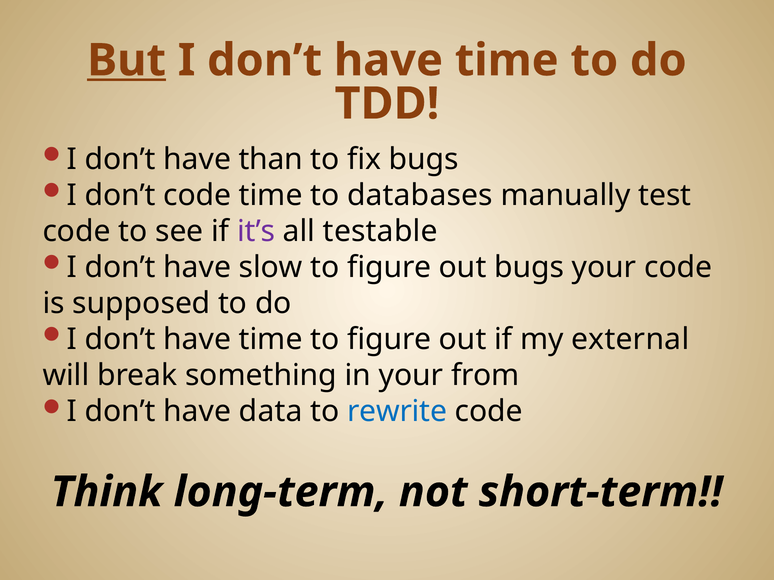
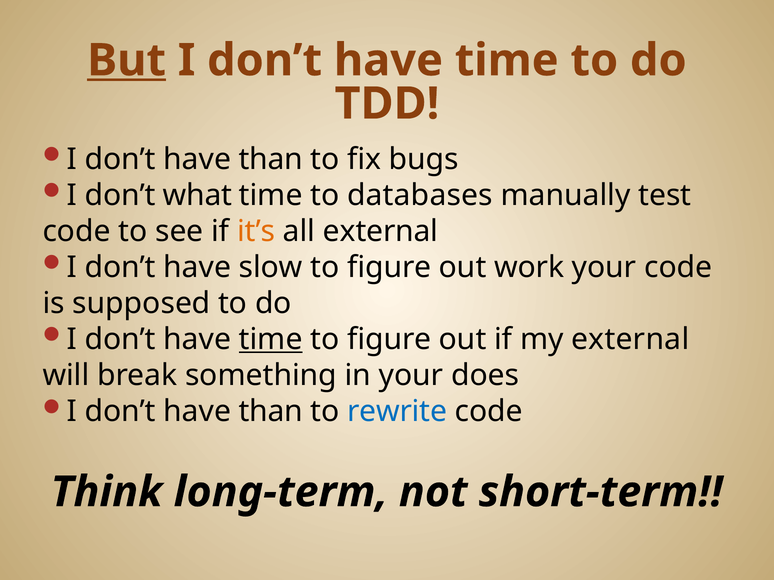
don’t code: code -> what
it’s colour: purple -> orange
all testable: testable -> external
out bugs: bugs -> work
time at (271, 340) underline: none -> present
from: from -> does
data at (271, 412): data -> than
